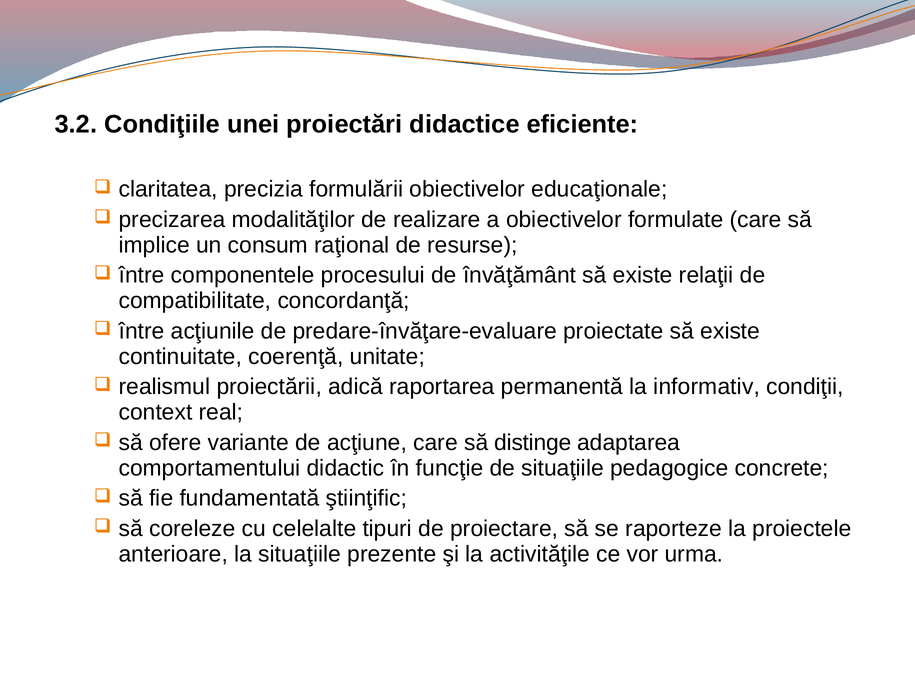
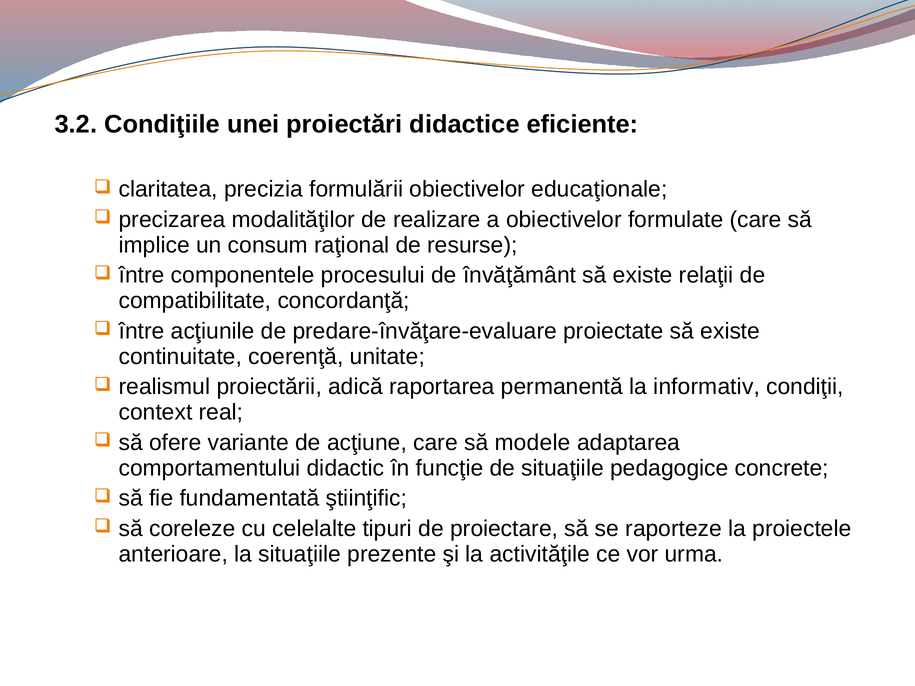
distinge: distinge -> modele
